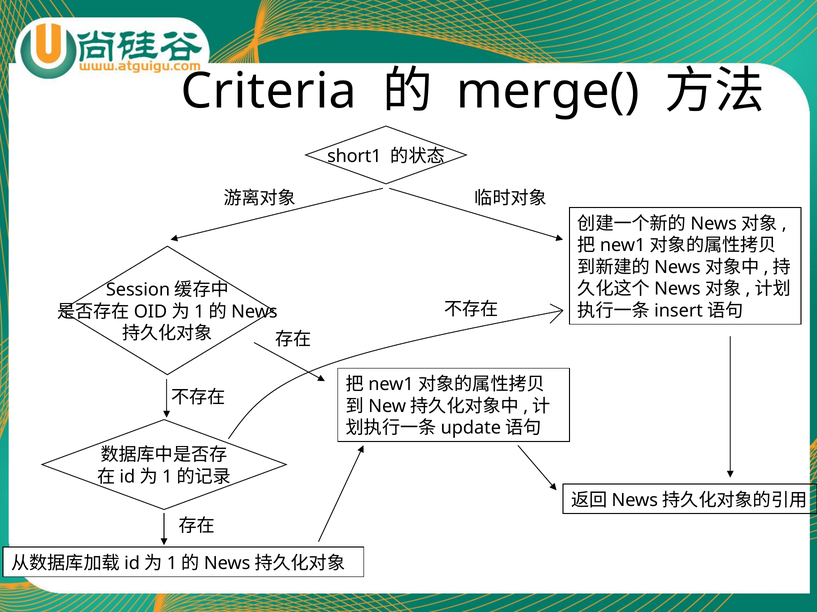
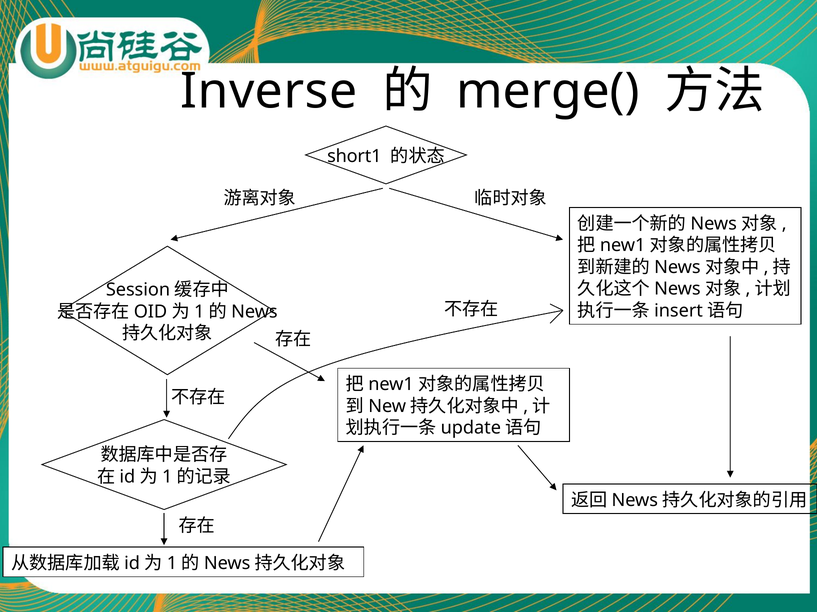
Criteria: Criteria -> Inverse
